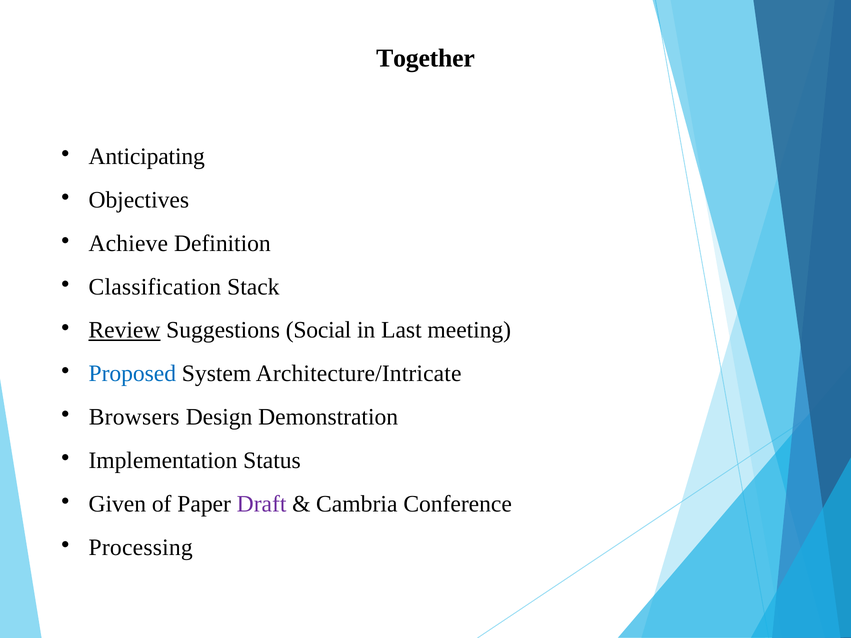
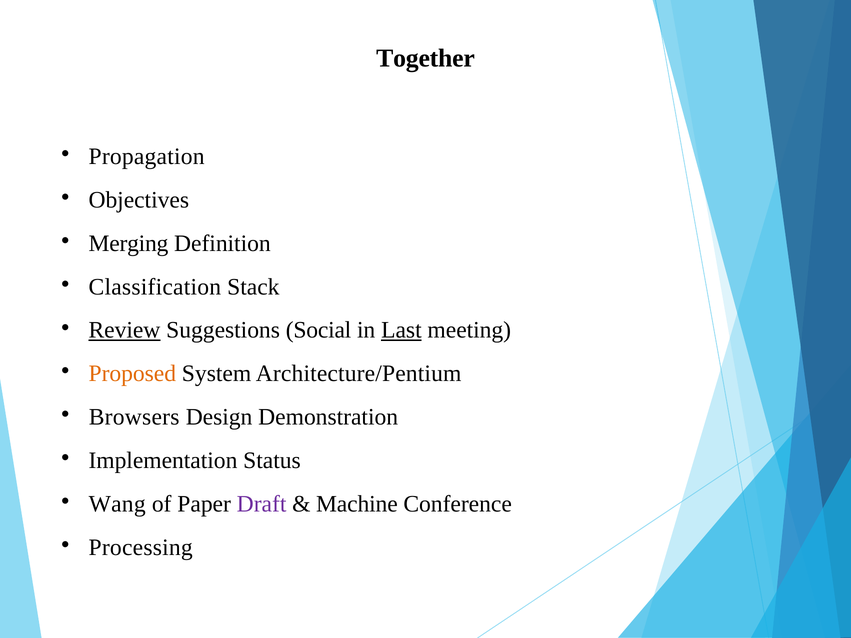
Anticipating: Anticipating -> Propagation
Achieve: Achieve -> Merging
Last underline: none -> present
Proposed colour: blue -> orange
Architecture/Intricate: Architecture/Intricate -> Architecture/Pentium
Given: Given -> Wang
Cambria: Cambria -> Machine
